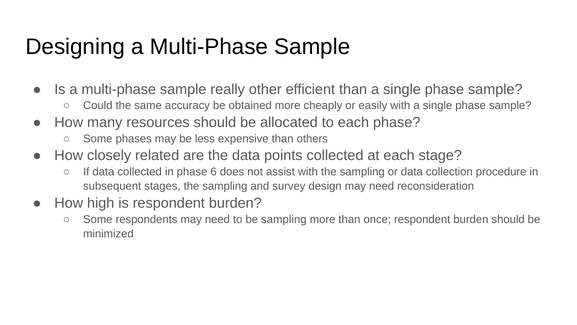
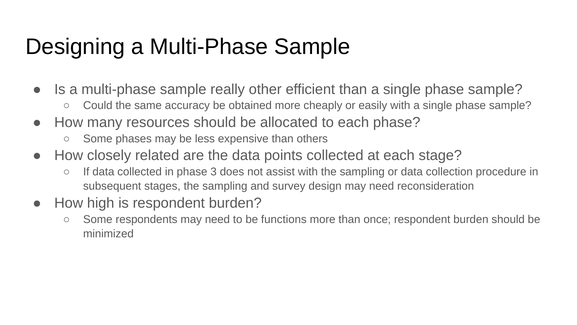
6: 6 -> 3
be sampling: sampling -> functions
